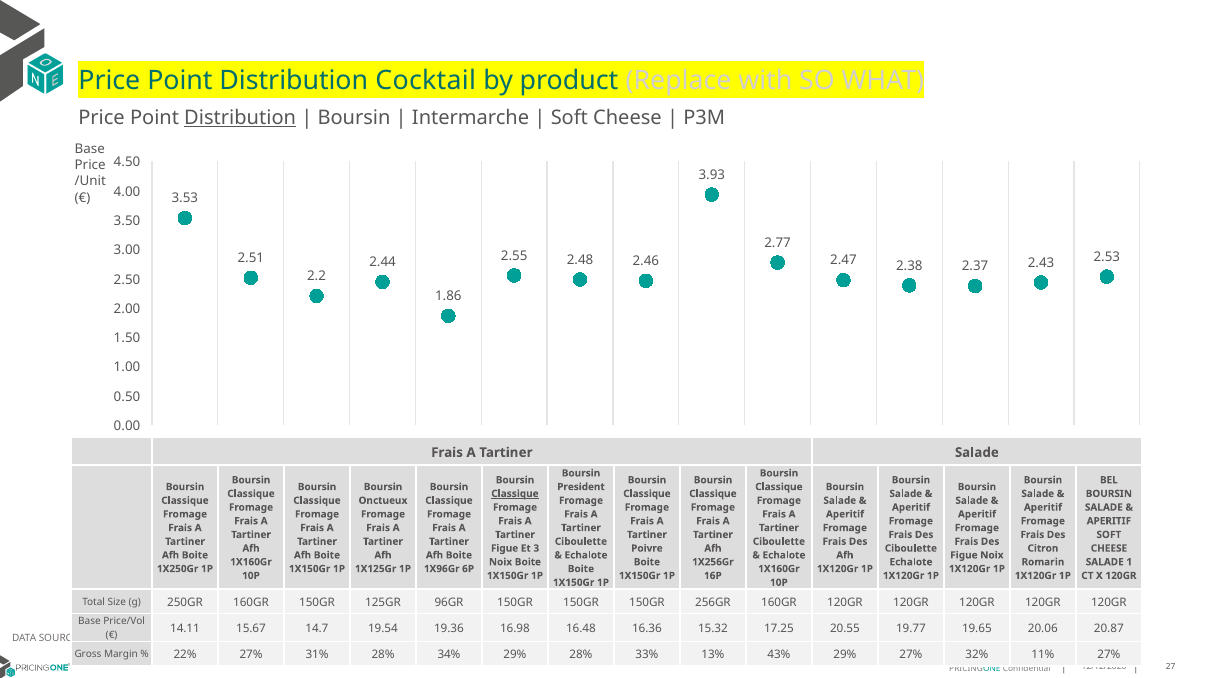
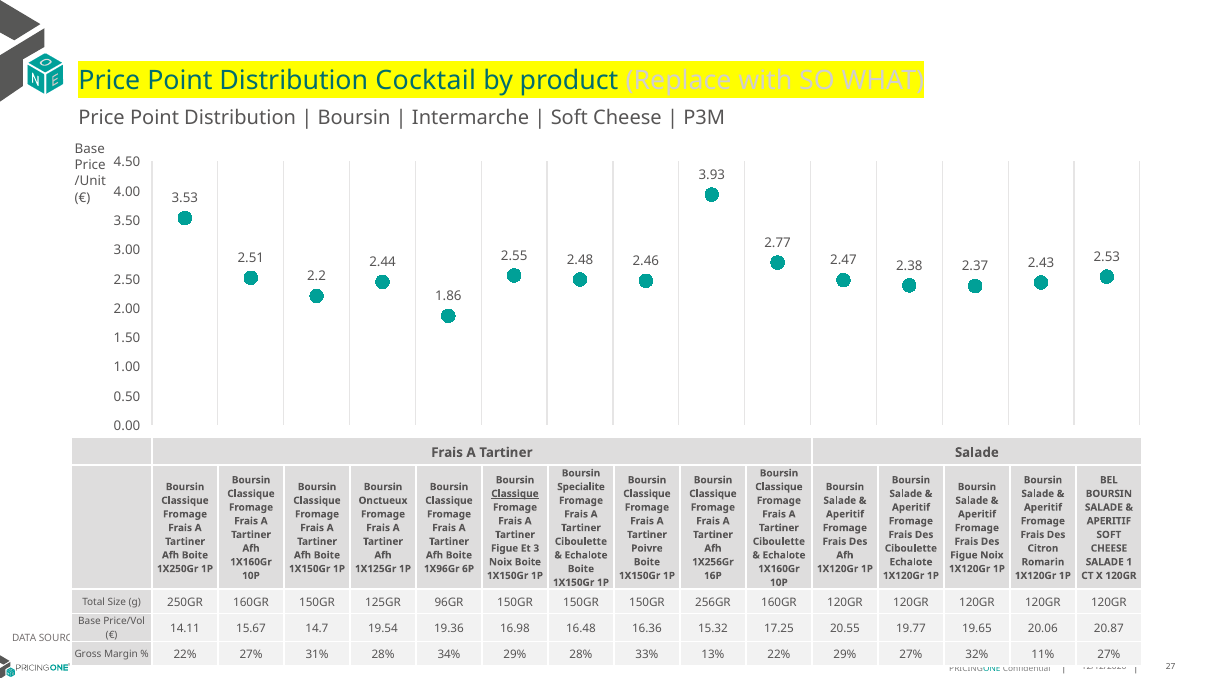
Distribution at (240, 117) underline: present -> none
President: President -> Specialite
13% 43%: 43% -> 22%
